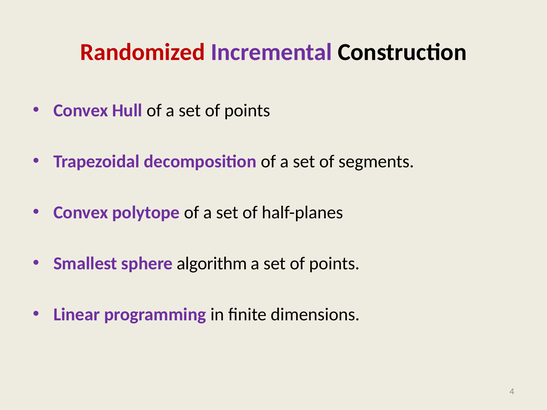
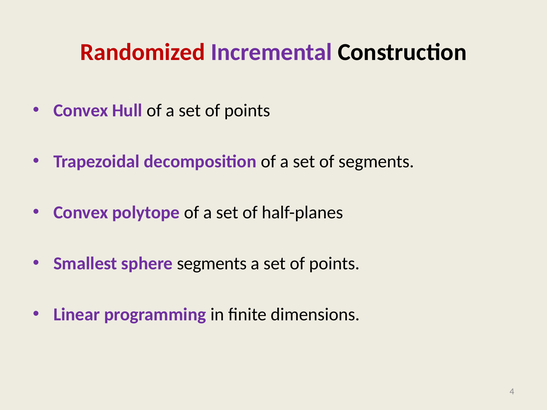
sphere algorithm: algorithm -> segments
